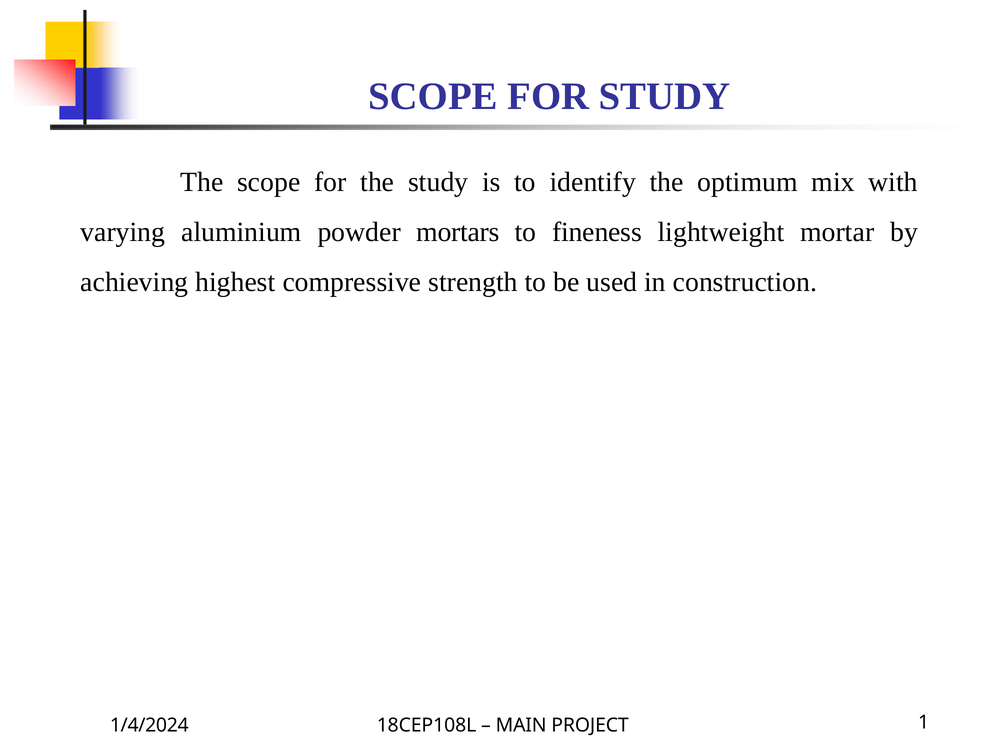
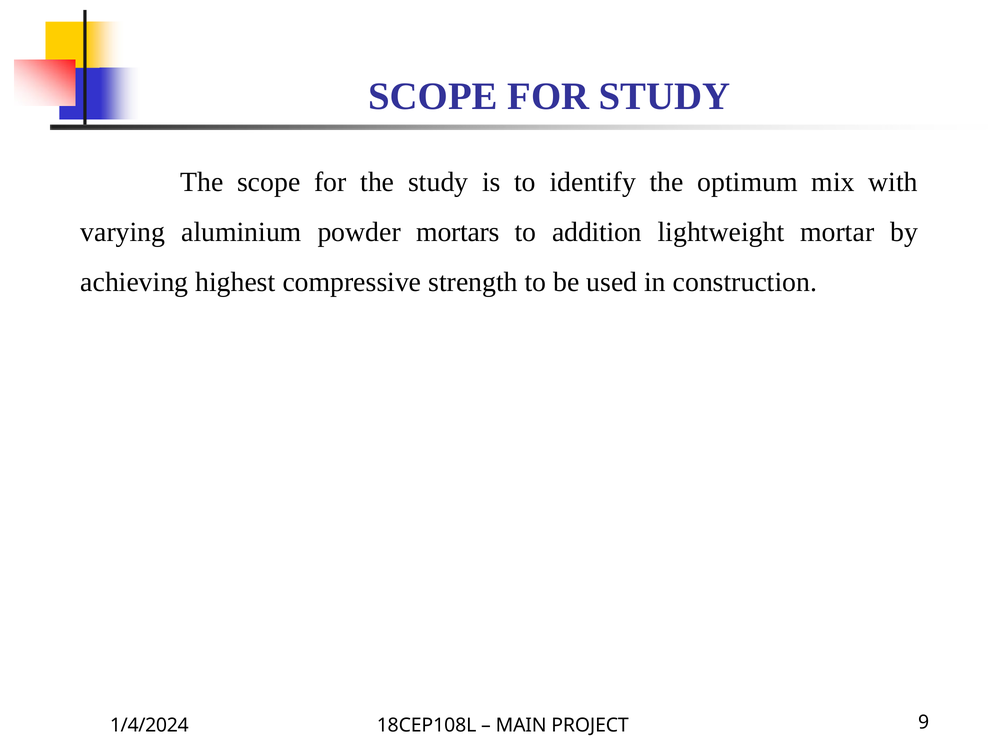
fineness: fineness -> addition
1: 1 -> 9
